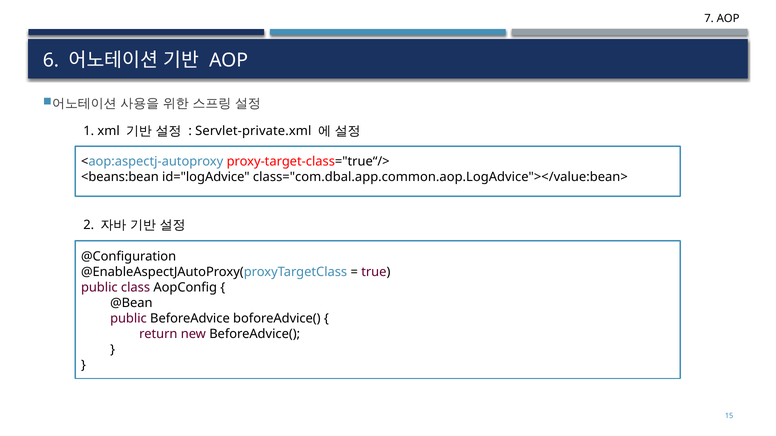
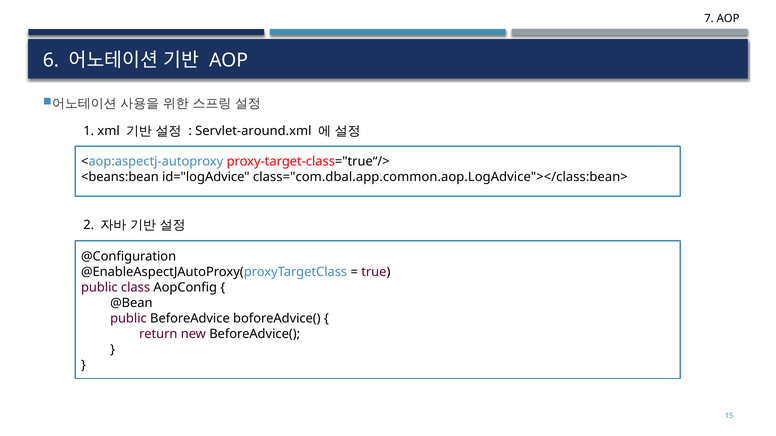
Servlet-private.xml: Servlet-private.xml -> Servlet-around.xml
class="com.dbal.app.common.aop.LogAdvice"></value:bean>: class="com.dbal.app.common.aop.LogAdvice"></value:bean> -> class="com.dbal.app.common.aop.LogAdvice"></class:bean>
